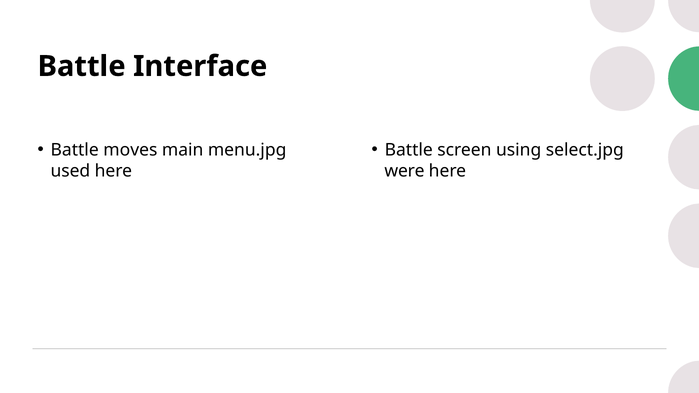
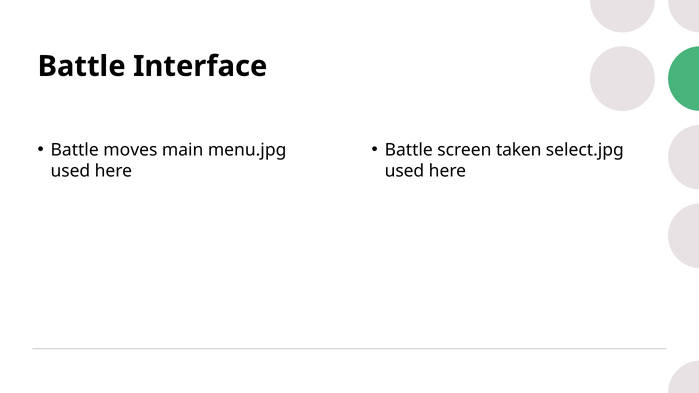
using: using -> taken
were at (405, 171): were -> used
